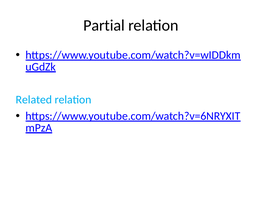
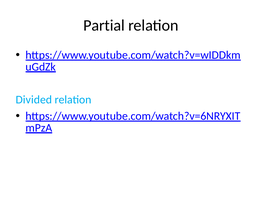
Related: Related -> Divided
